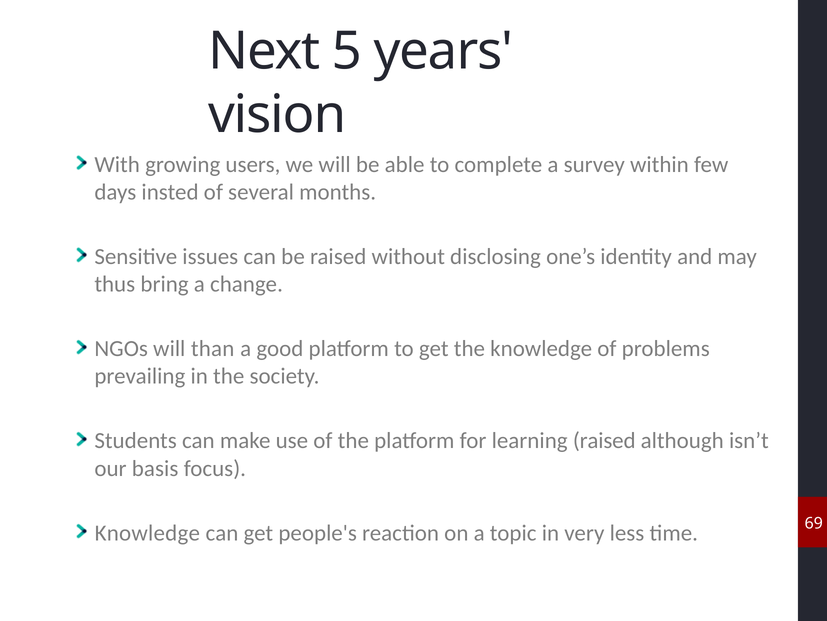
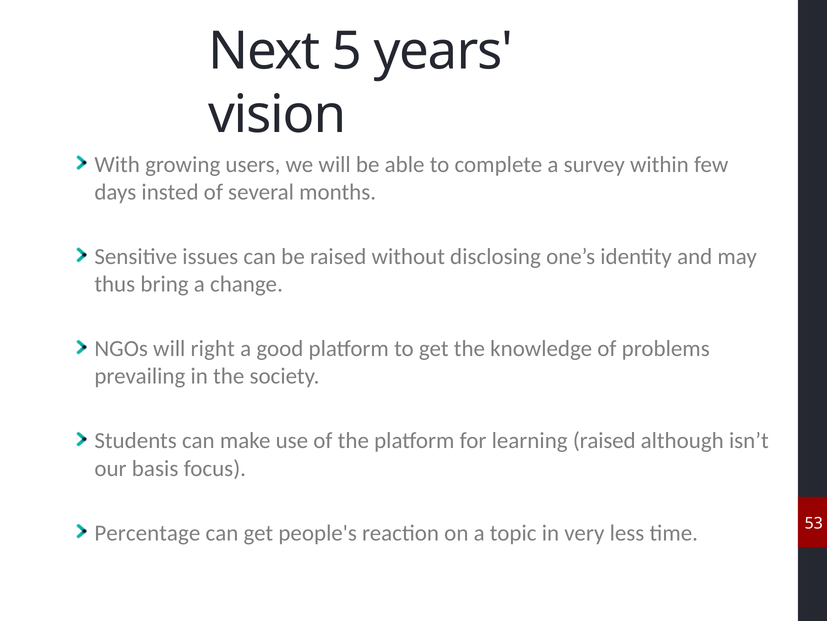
than: than -> right
Knowledge at (147, 532): Knowledge -> Percentage
69: 69 -> 53
